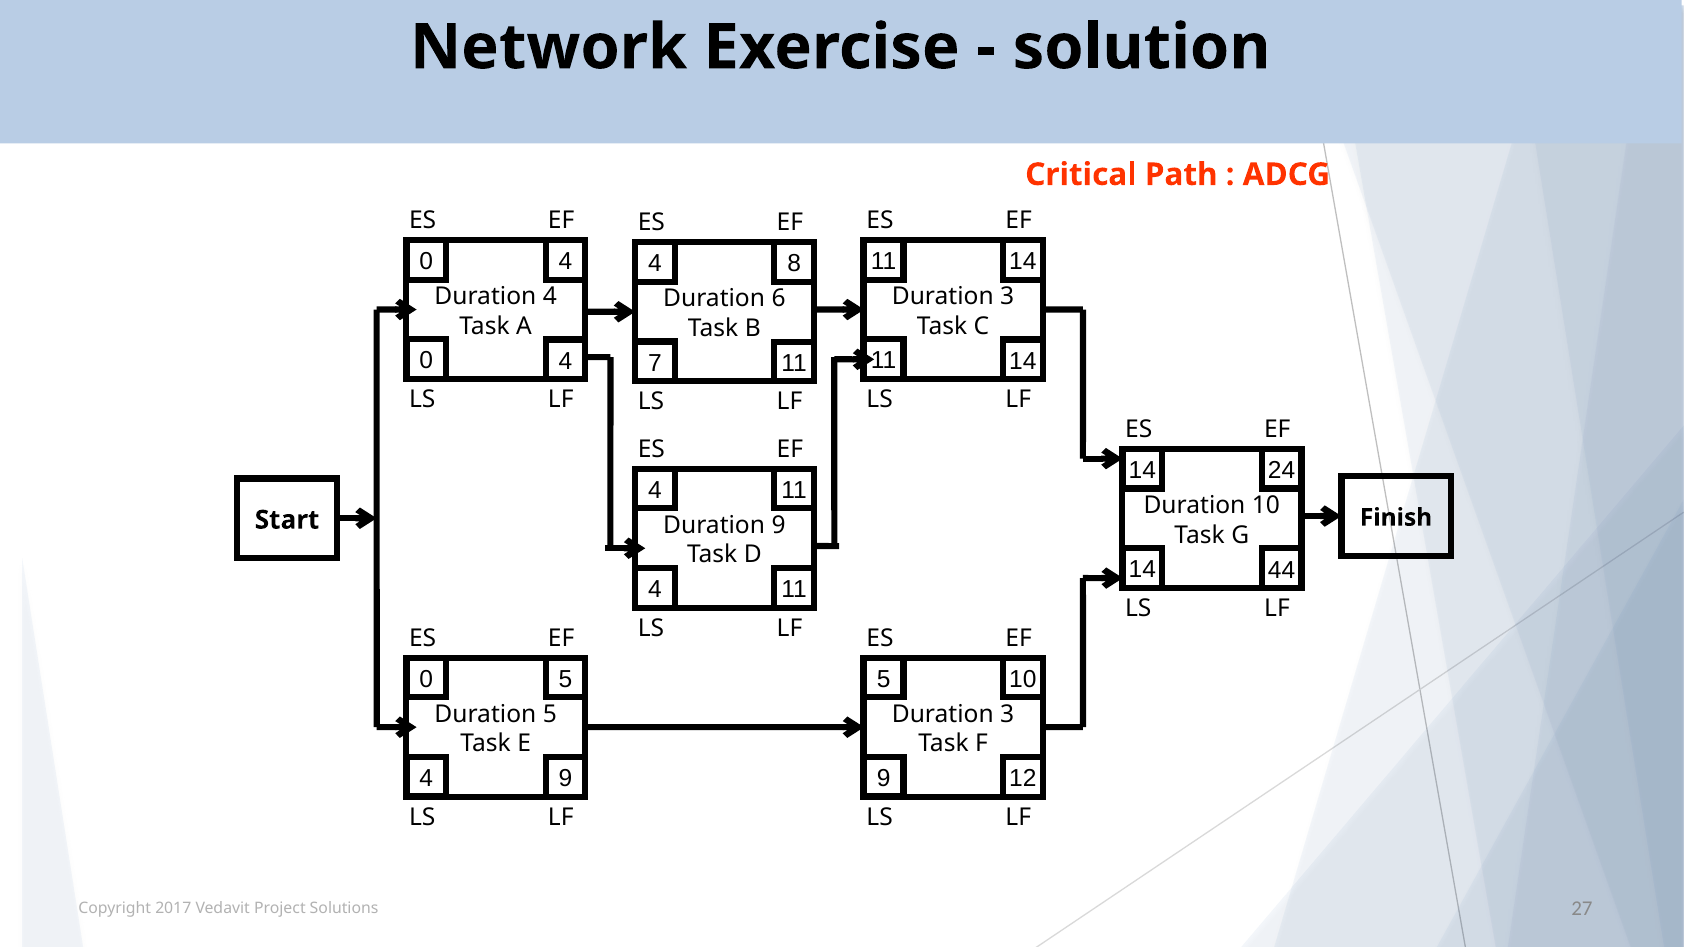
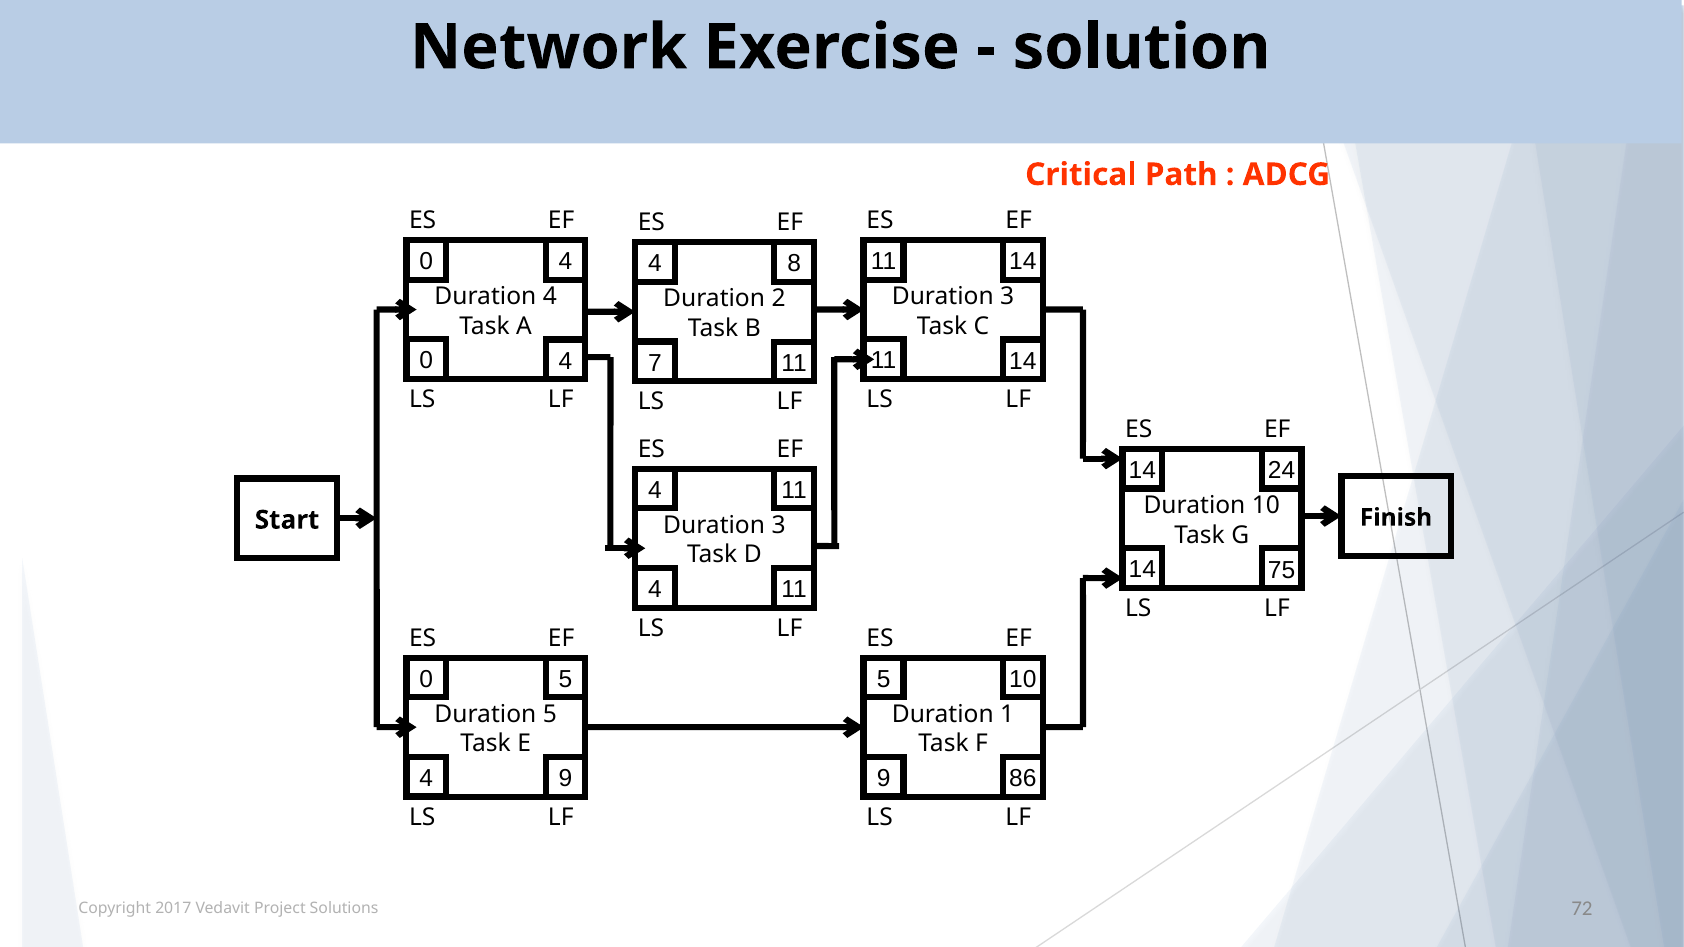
6: 6 -> 2
9 at (779, 525): 9 -> 3
44: 44 -> 75
3 at (1007, 714): 3 -> 1
12: 12 -> 86
27: 27 -> 72
